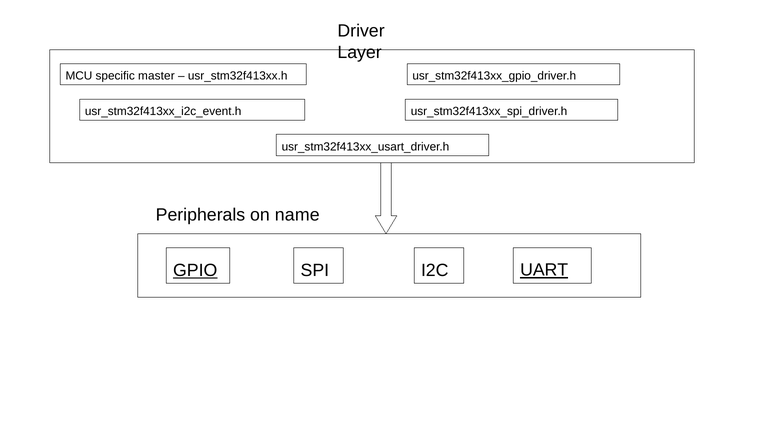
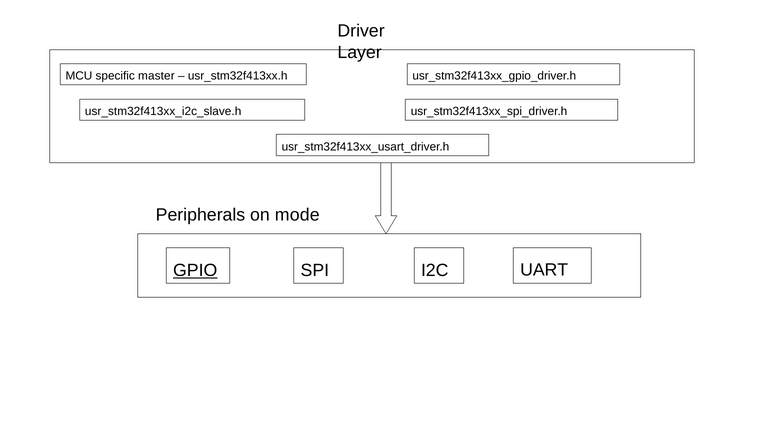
usr_stm32f413xx_i2c_event.h: usr_stm32f413xx_i2c_event.h -> usr_stm32f413xx_i2c_slave.h
name: name -> mode
UART underline: present -> none
